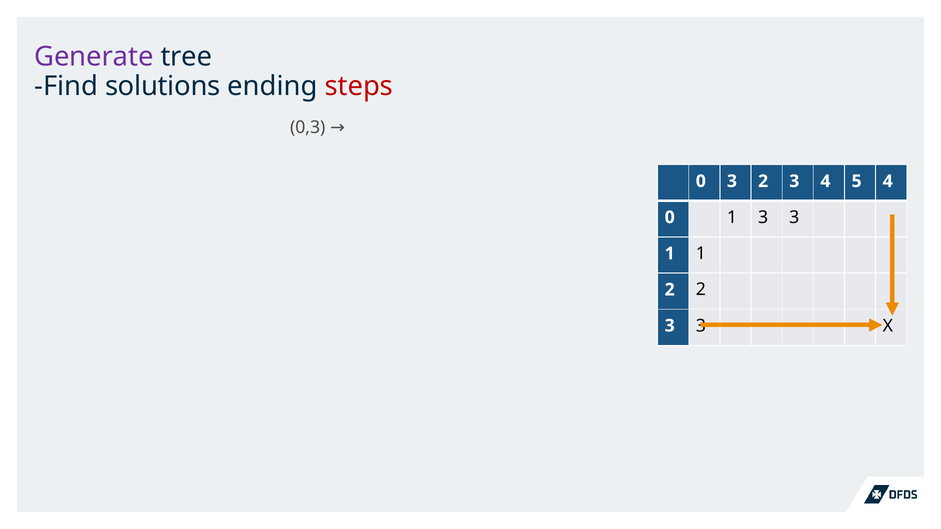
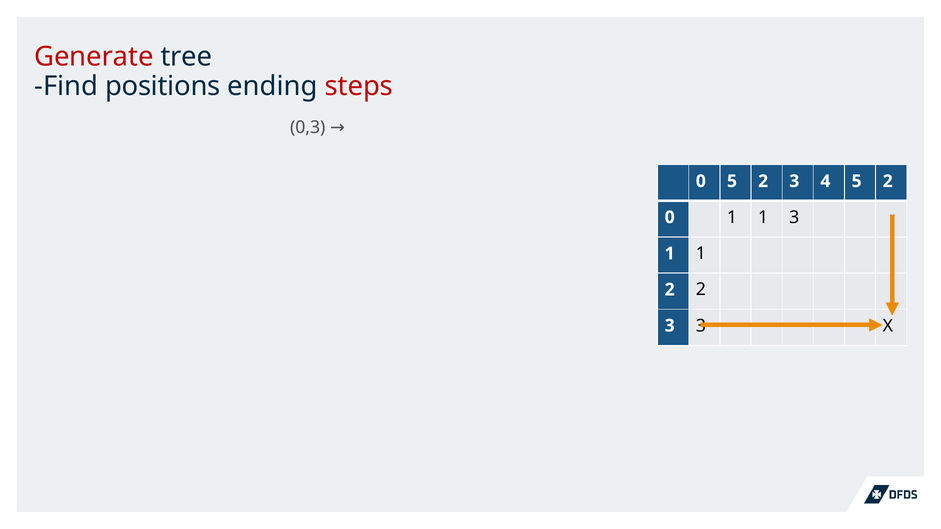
Generate colour: purple -> red
solutions: solutions -> positions
0 3: 3 -> 5
4 5 4: 4 -> 2
0 1 3: 3 -> 1
